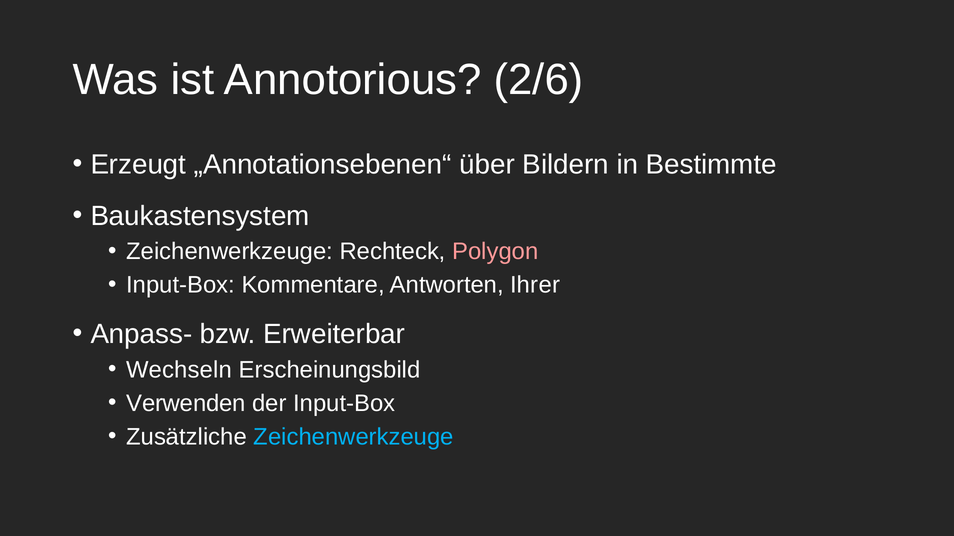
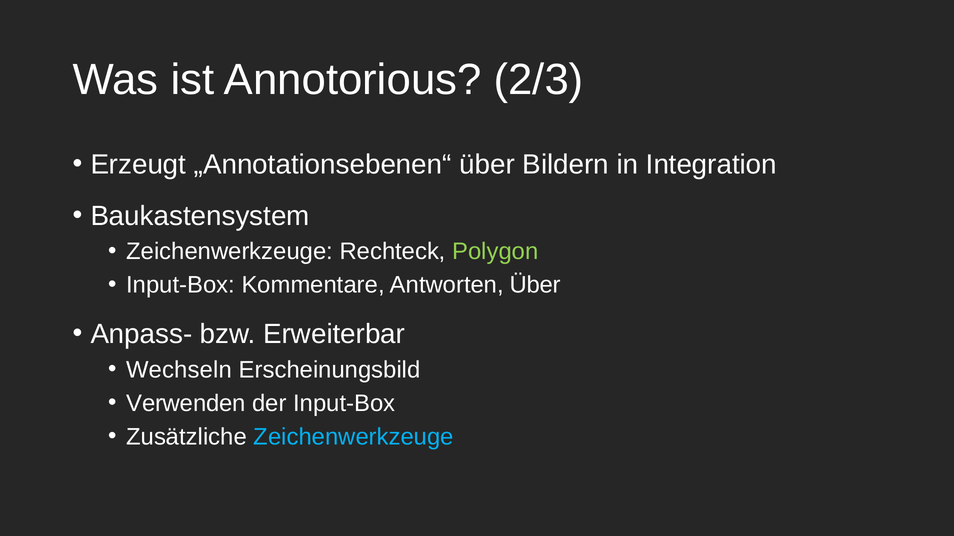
2/6: 2/6 -> 2/3
Bestimmte: Bestimmte -> Integration
Polygon colour: pink -> light green
Antworten Ihrer: Ihrer -> Über
